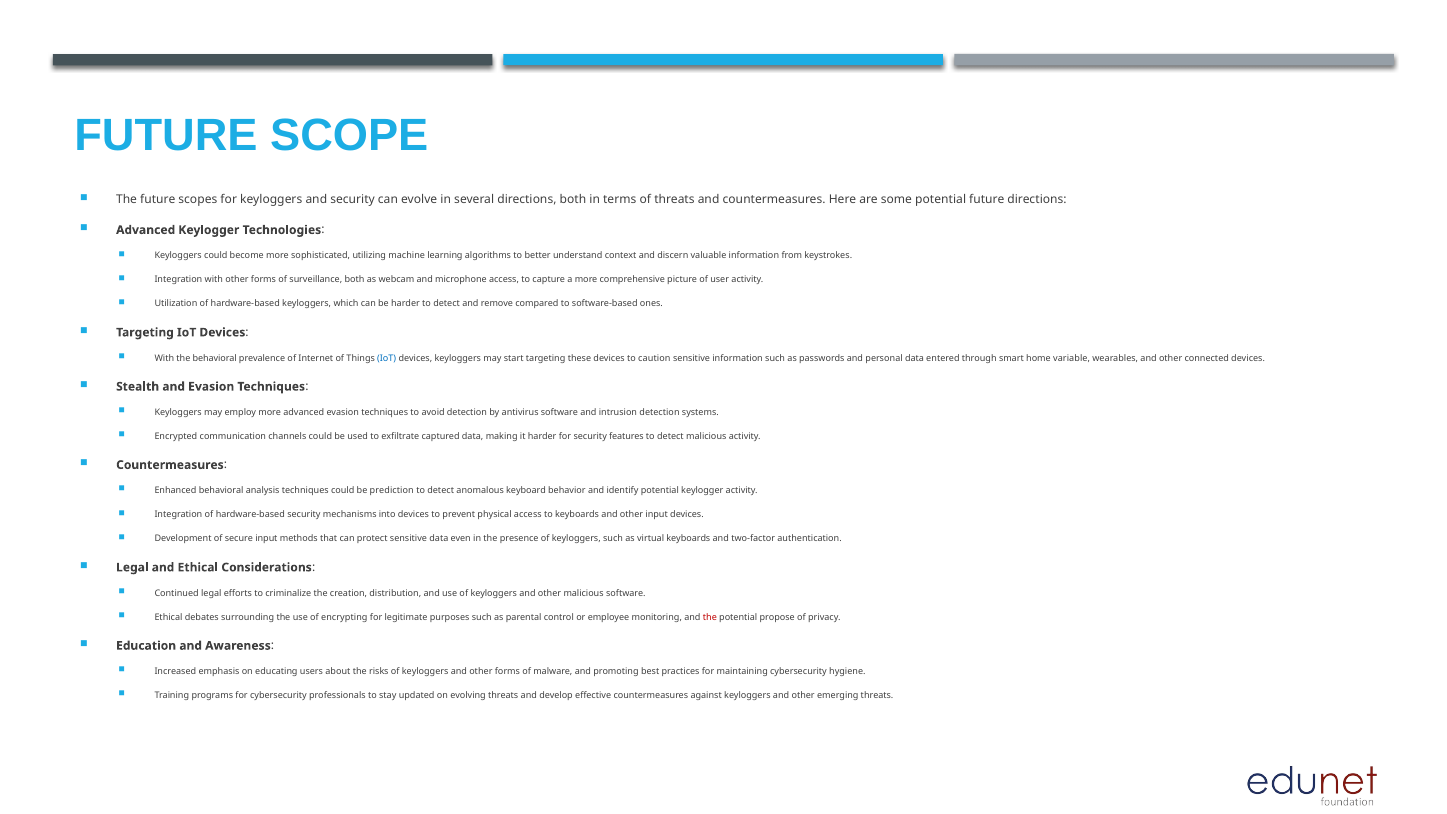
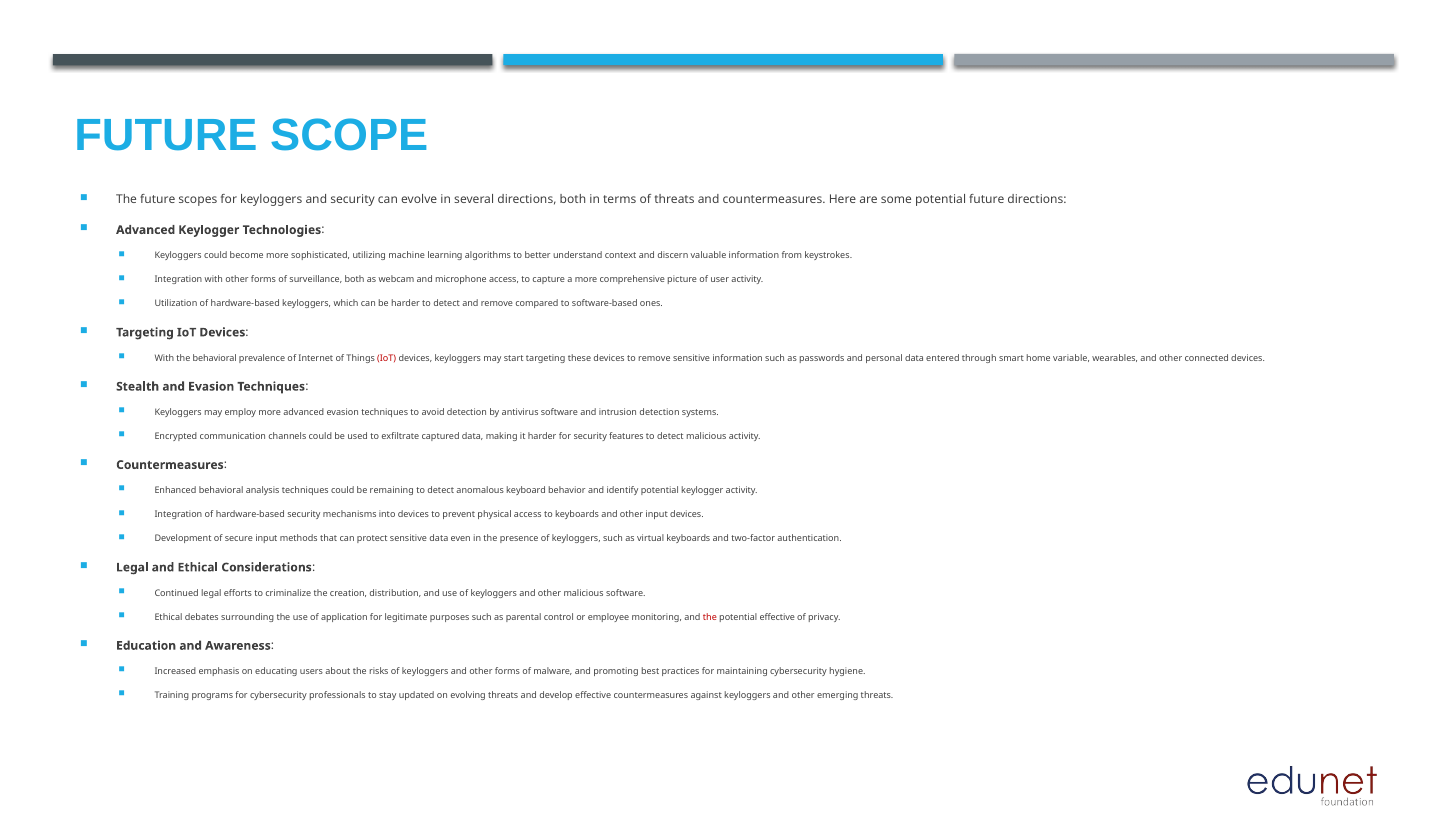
IoT at (387, 358) colour: blue -> red
to caution: caution -> remove
prediction: prediction -> remaining
encrypting: encrypting -> application
potential propose: propose -> effective
